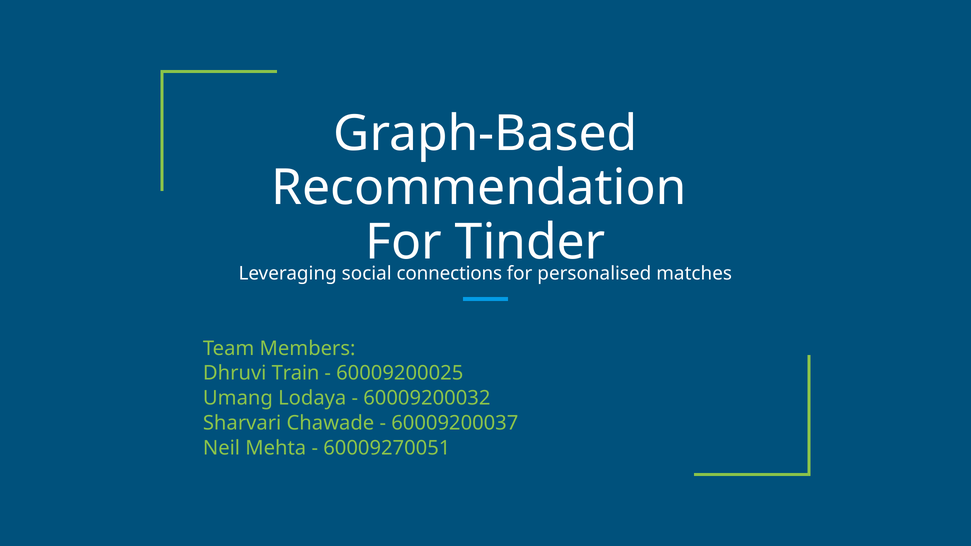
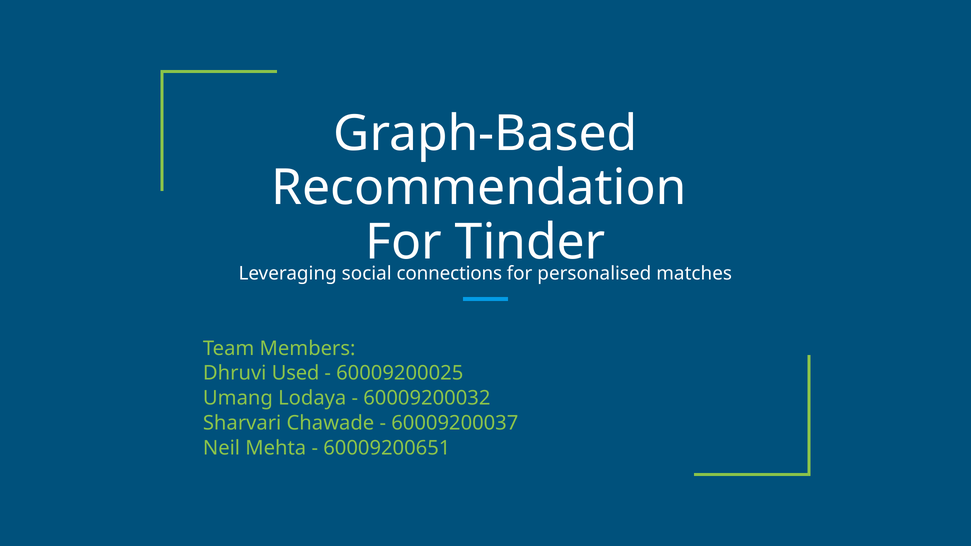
Train: Train -> Used
60009270051: 60009270051 -> 60009200651
